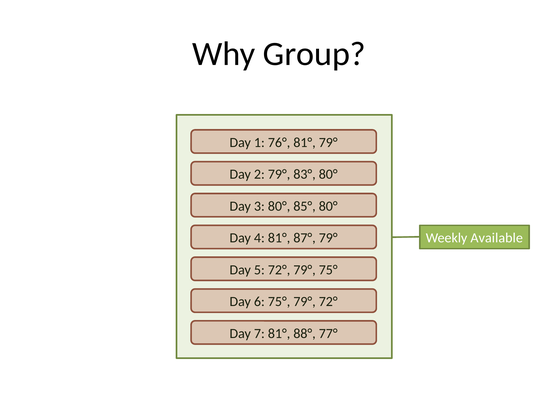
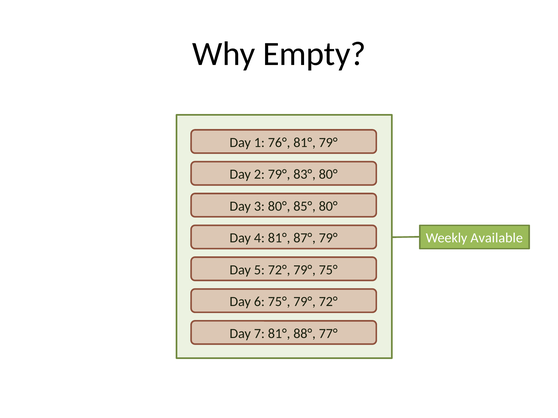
Group: Group -> Empty
